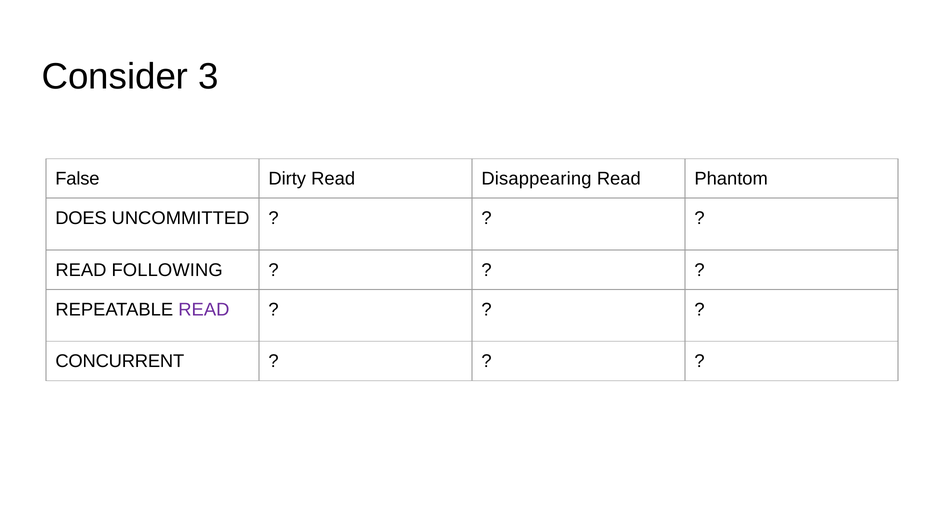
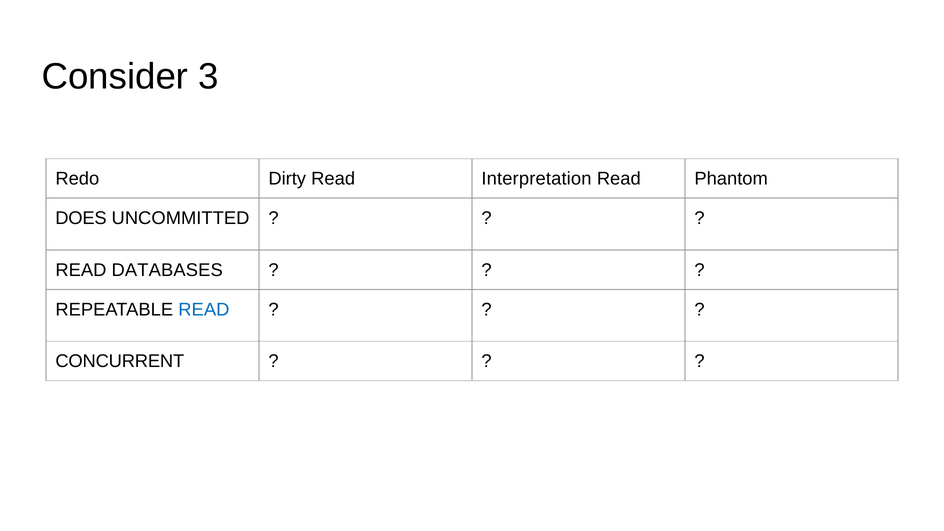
False: False -> Redo
Disappearing: Disappearing -> Interpretation
FOLLOWING: FOLLOWING -> DATABASES
READ at (204, 309) colour: purple -> blue
